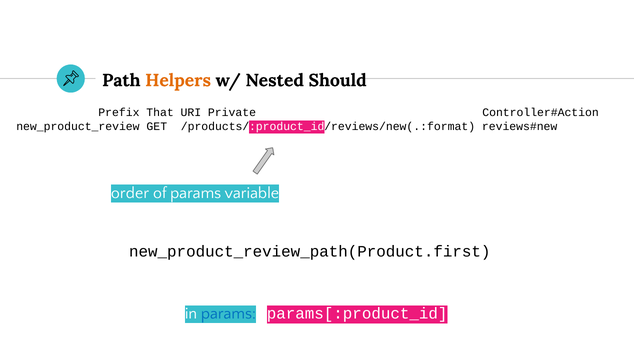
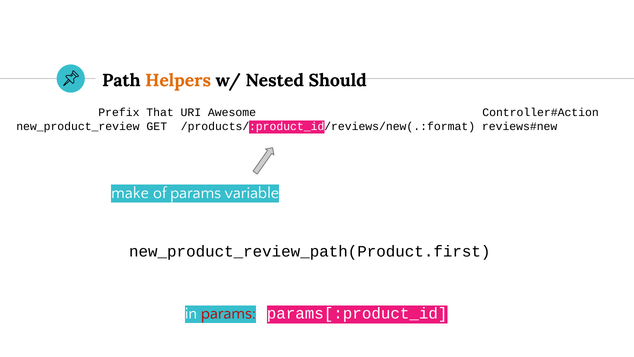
Private: Private -> Awesome
order: order -> make
params at (228, 313) colour: blue -> red
